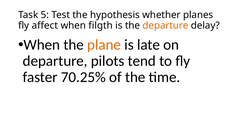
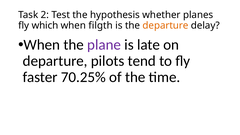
5: 5 -> 2
affect: affect -> which
plane colour: orange -> purple
